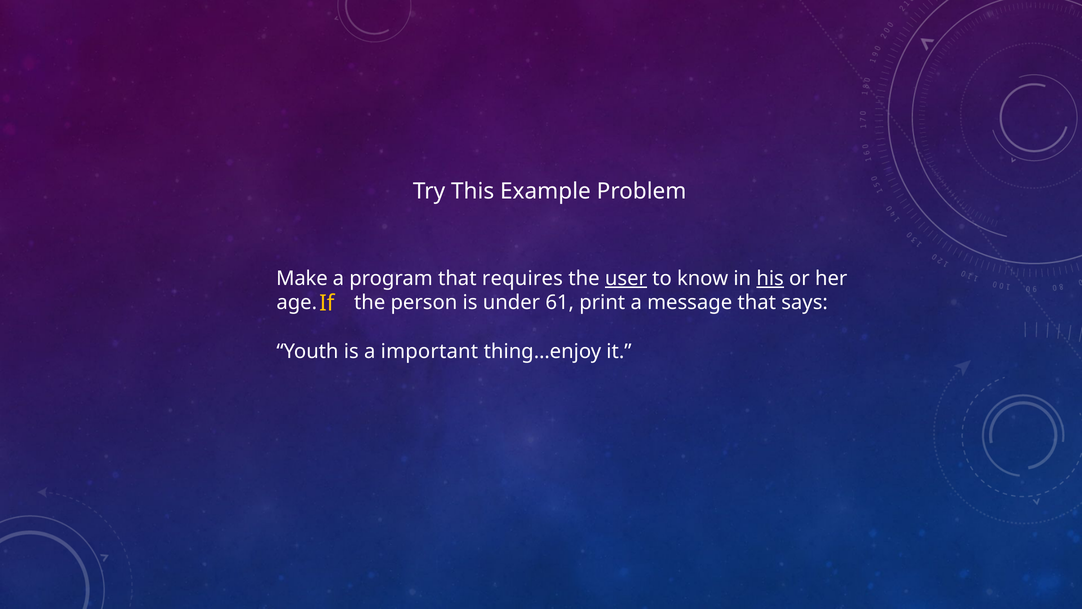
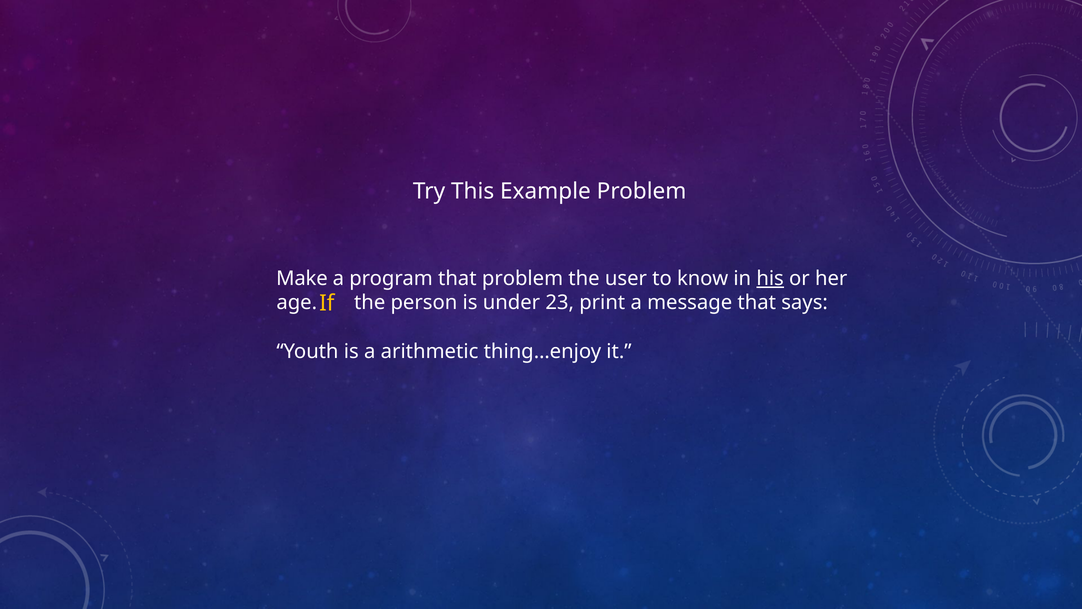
that requires: requires -> problem
user underline: present -> none
61: 61 -> 23
important: important -> arithmetic
